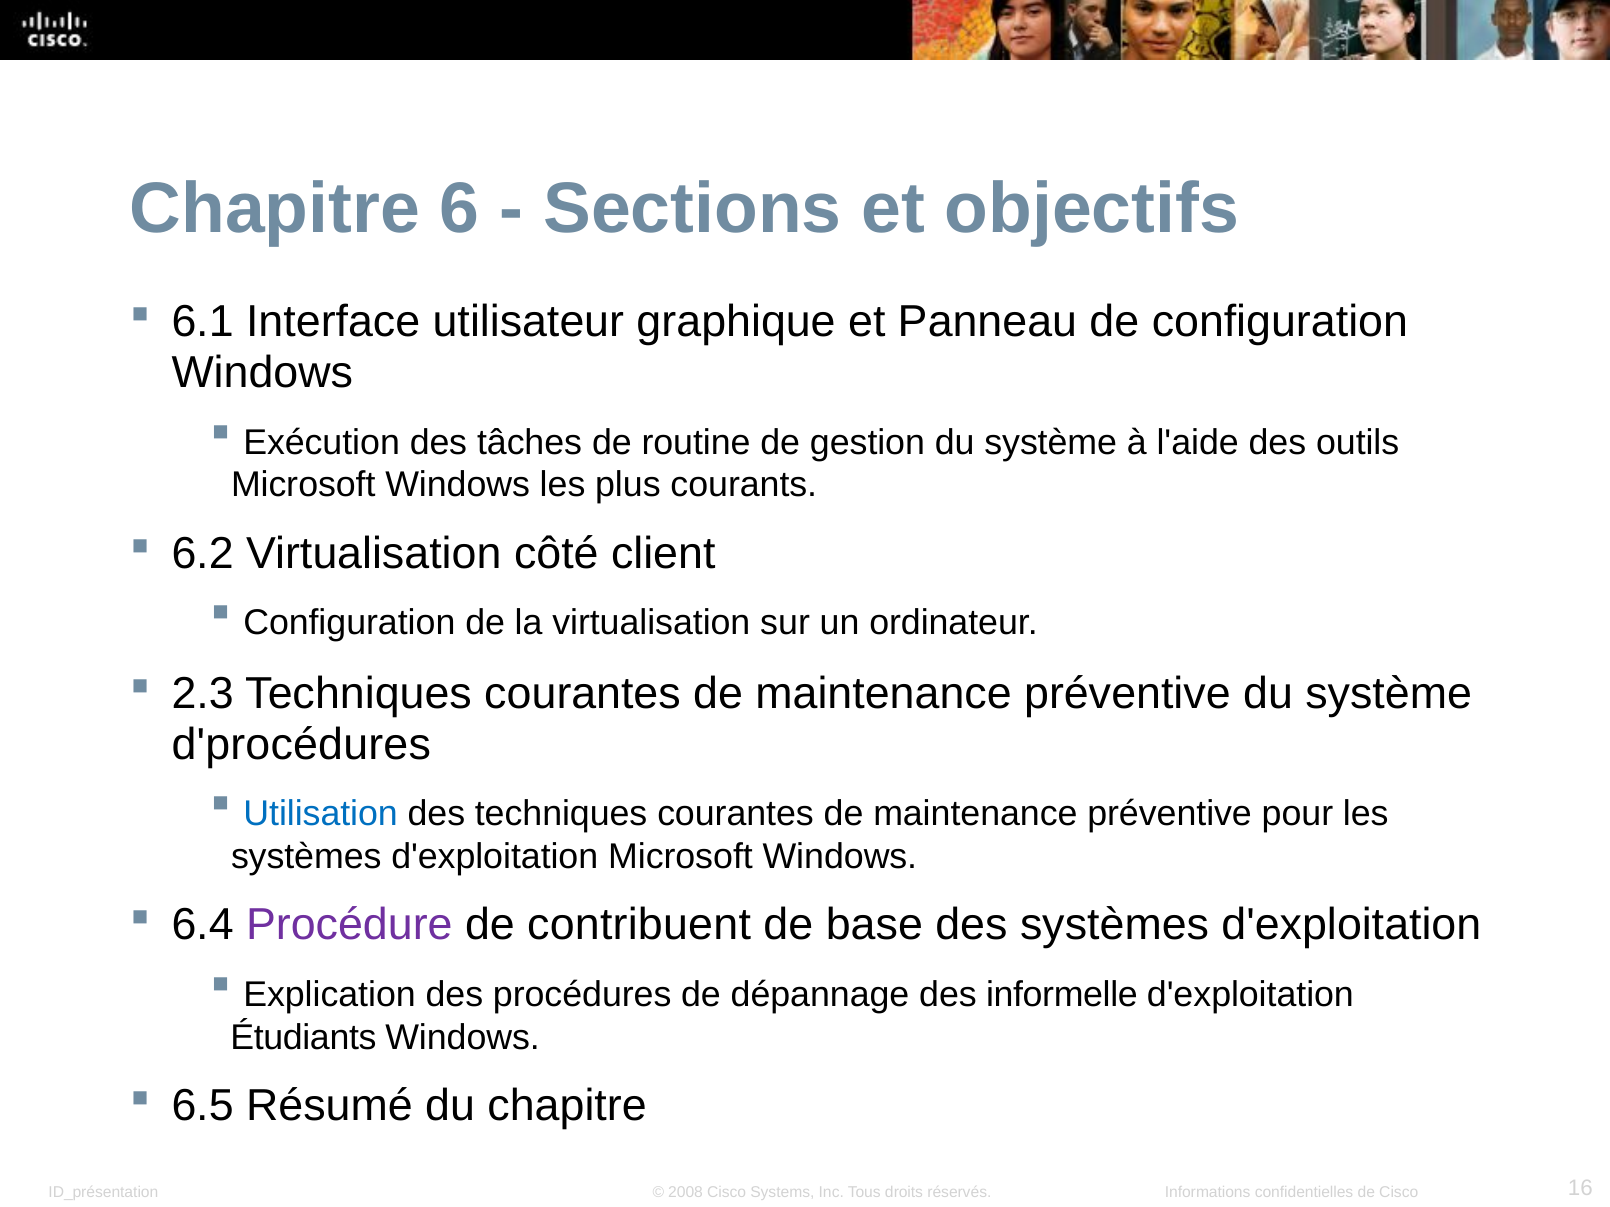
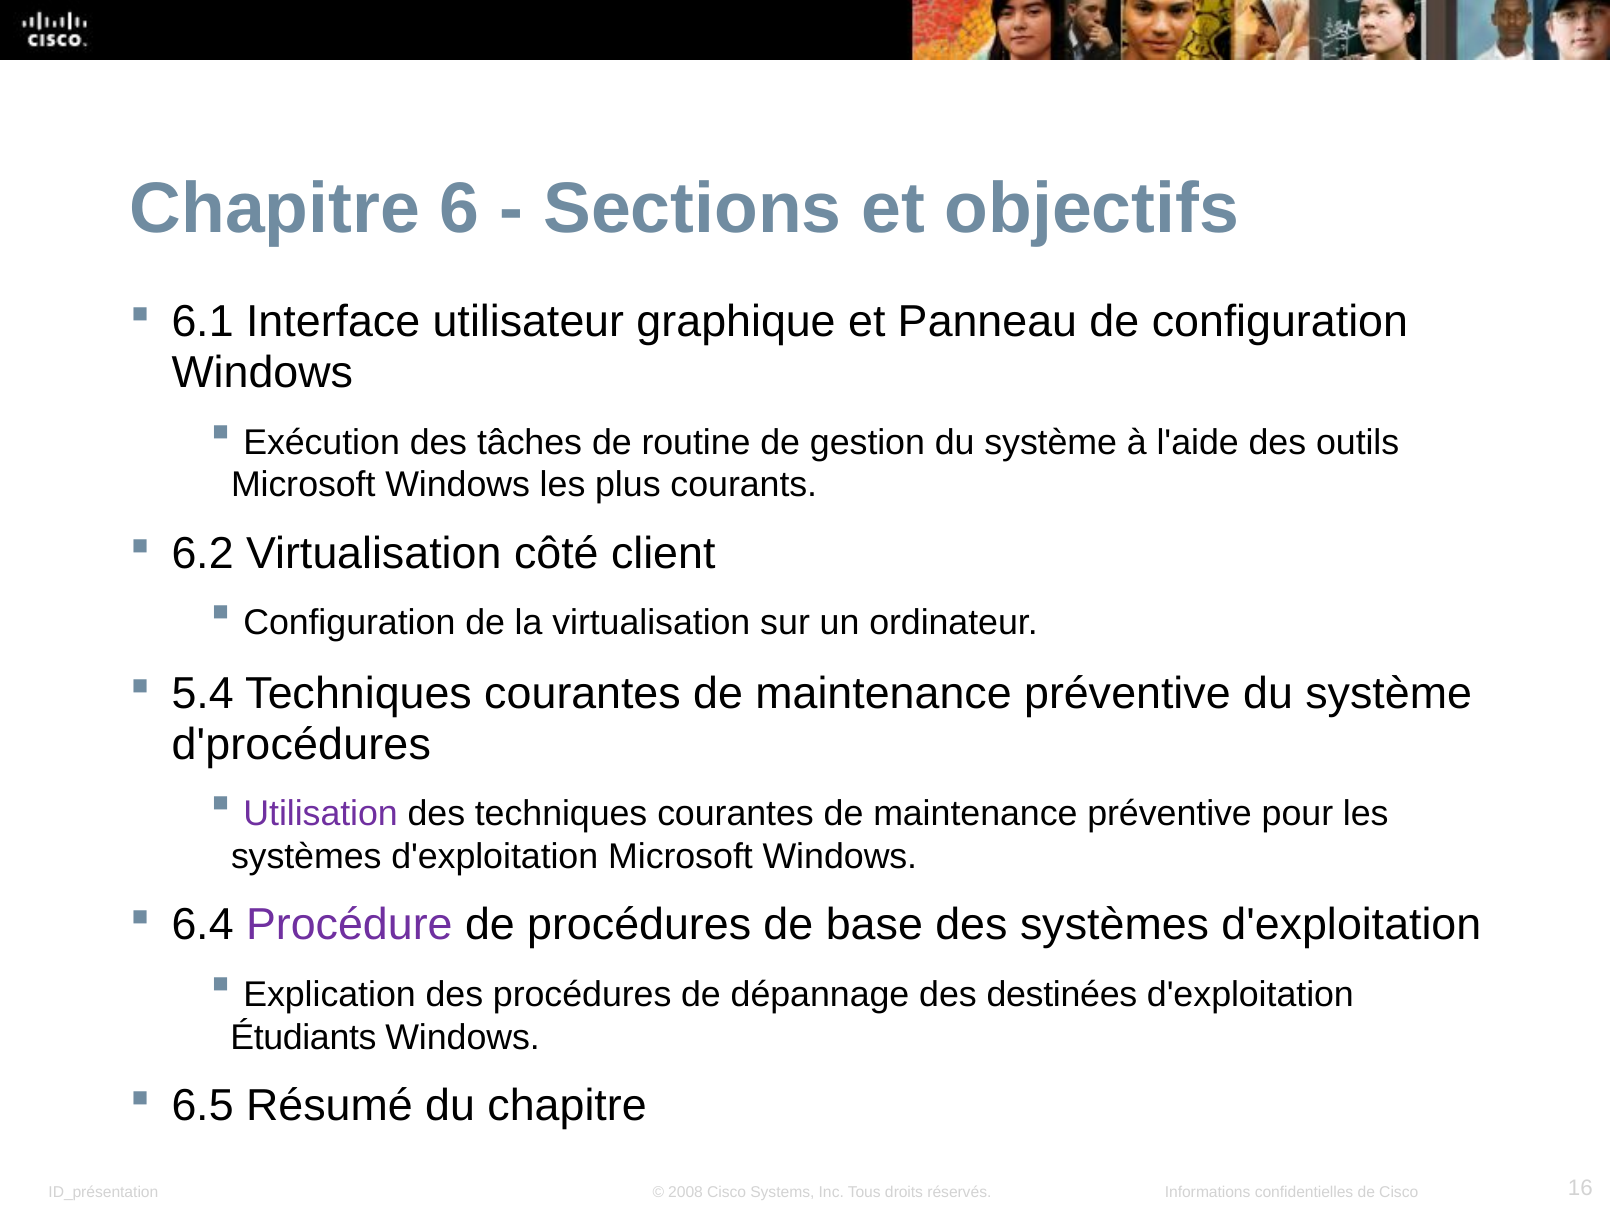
2.3: 2.3 -> 5.4
Utilisation colour: blue -> purple
de contribuent: contribuent -> procédures
informelle: informelle -> destinées
